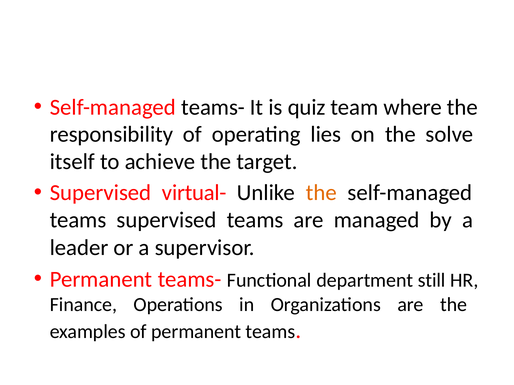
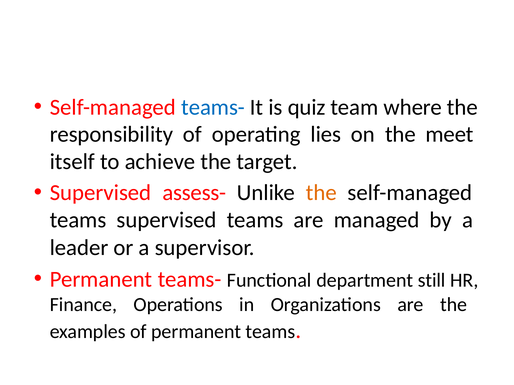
teams- at (213, 107) colour: black -> blue
solve: solve -> meet
virtual-: virtual- -> assess-
